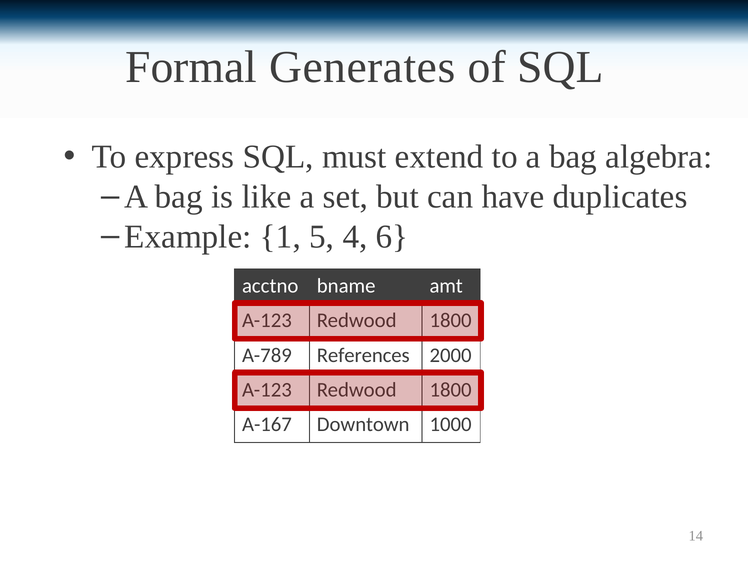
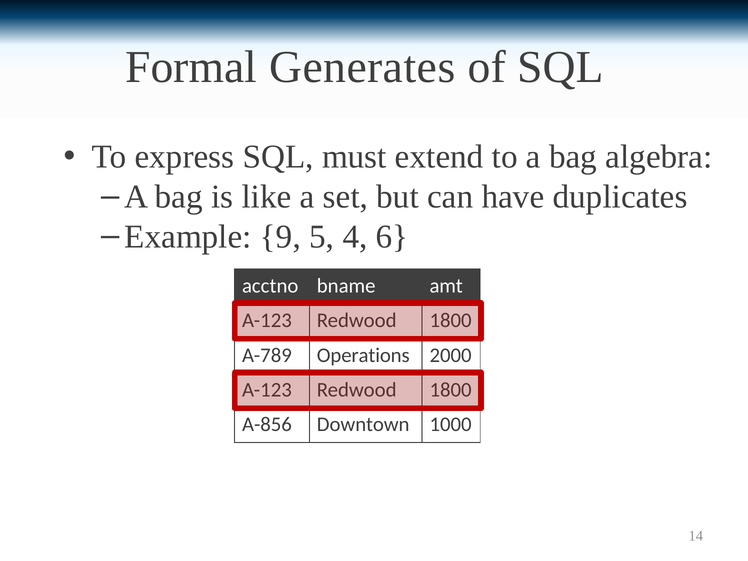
1: 1 -> 9
References: References -> Operations
A-167: A-167 -> A-856
